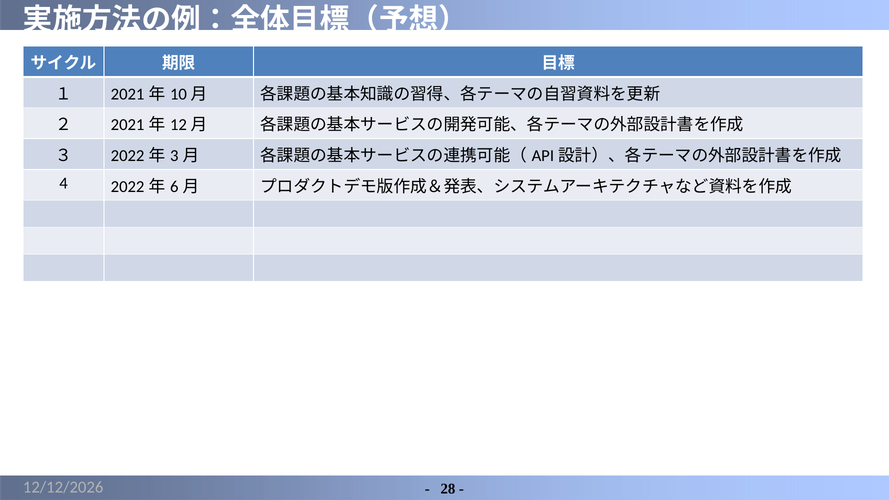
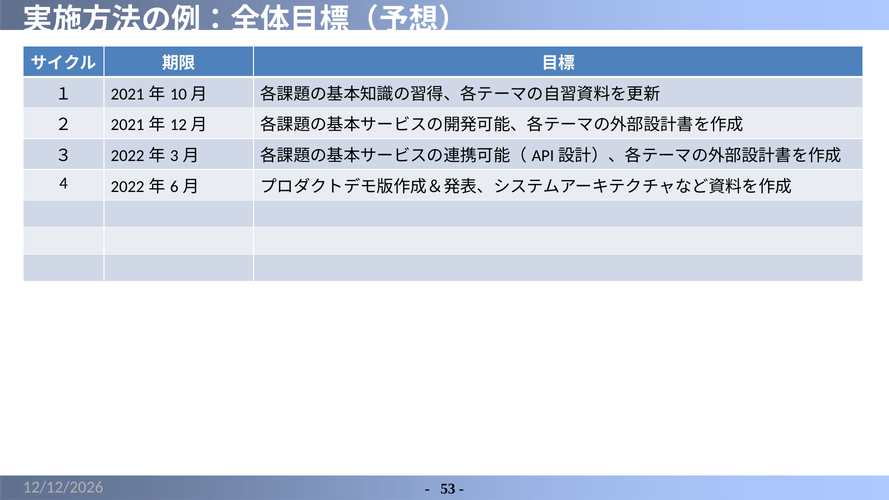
28: 28 -> 53
